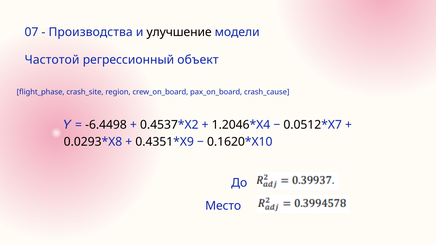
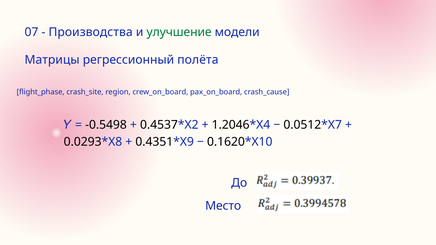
улучшение colour: black -> green
Частотой: Частотой -> Матрицы
объект: объект -> полёта
-6.4498: -6.4498 -> -0.5498
